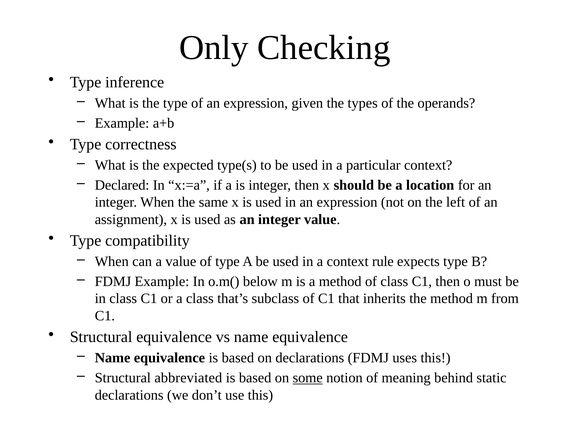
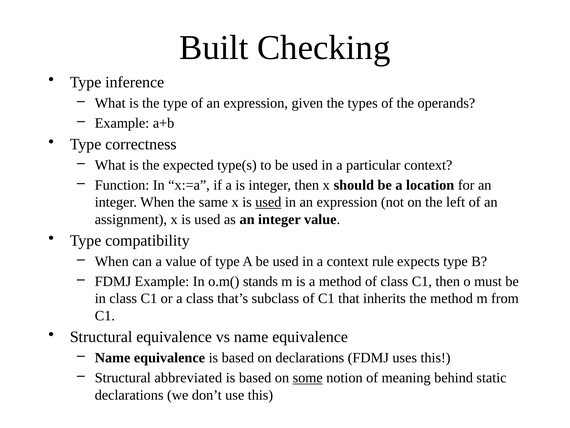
Only: Only -> Built
Declared: Declared -> Function
used at (268, 202) underline: none -> present
below: below -> stands
